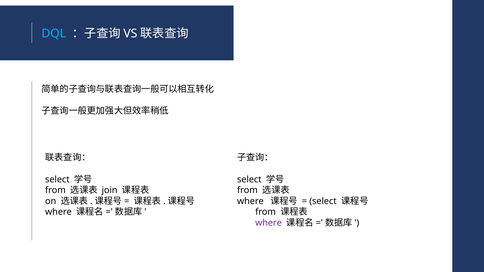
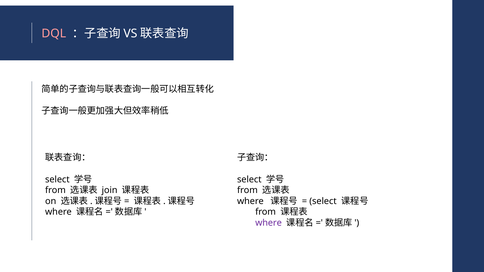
DQL colour: light blue -> pink
